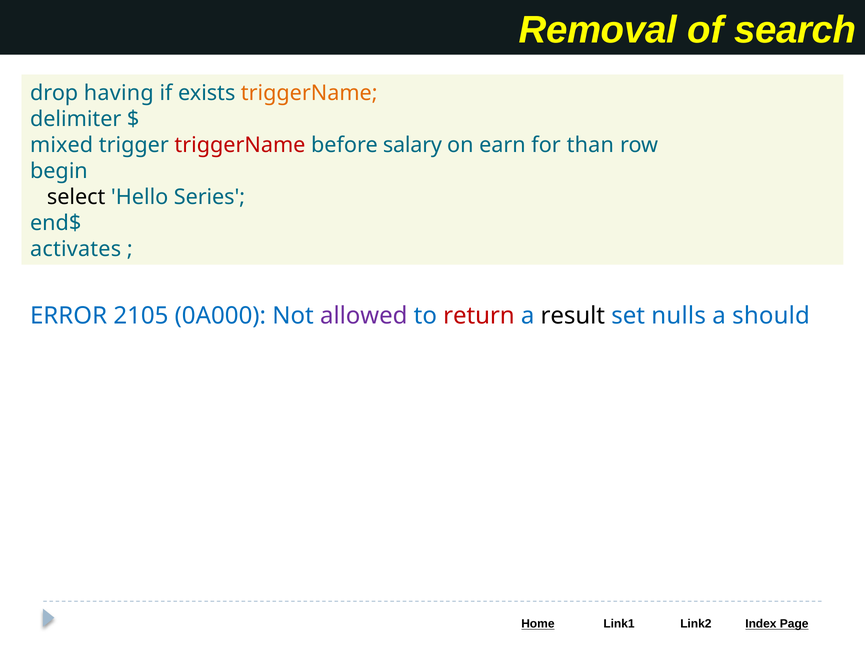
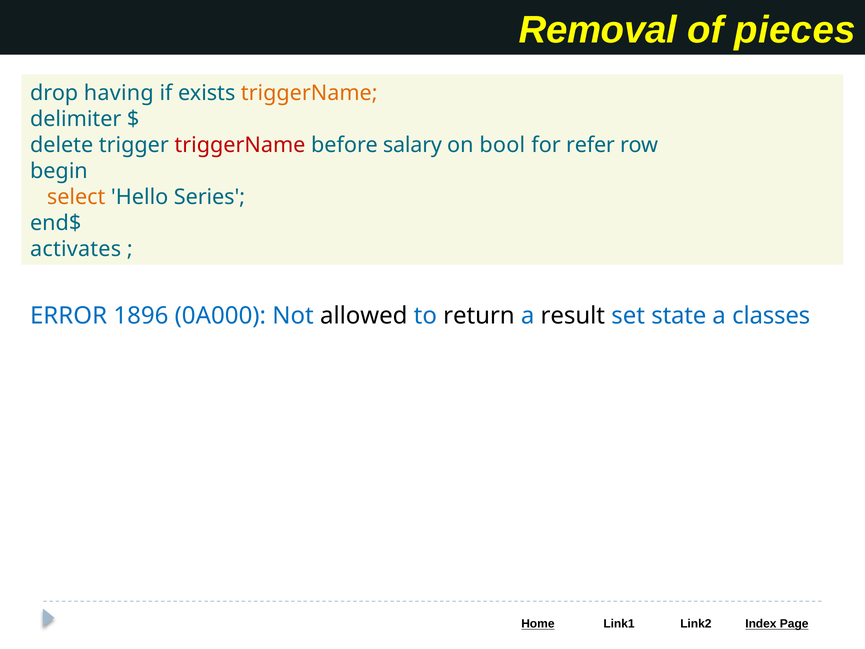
search: search -> pieces
mixed: mixed -> delete
earn: earn -> bool
than: than -> refer
select colour: black -> orange
2105: 2105 -> 1896
allowed colour: purple -> black
return colour: red -> black
nulls: nulls -> state
should: should -> classes
